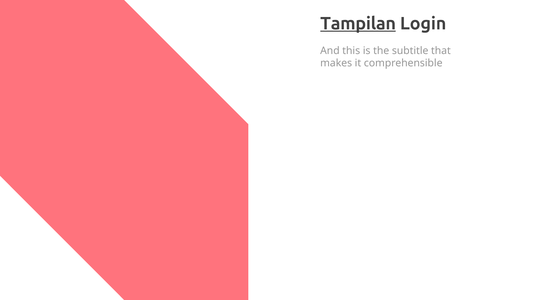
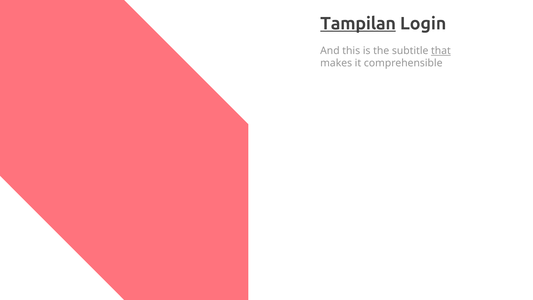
that underline: none -> present
